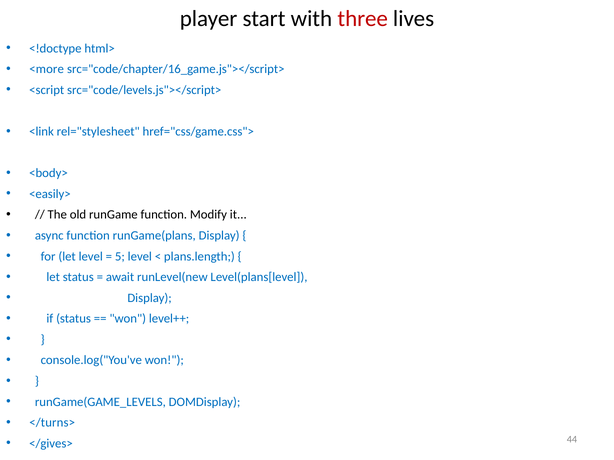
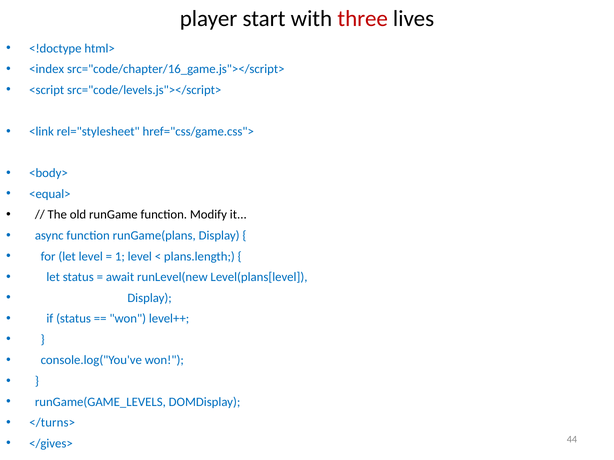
<more: <more -> <index
<easily>: <easily> -> <equal>
5: 5 -> 1
